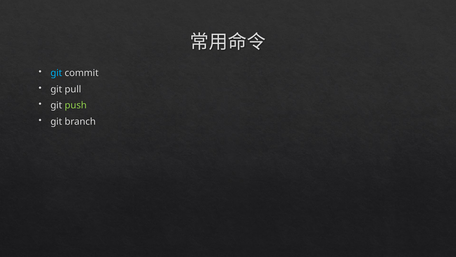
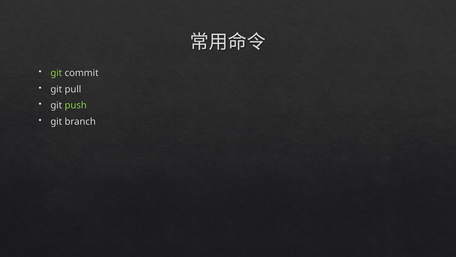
git at (56, 73) colour: light blue -> light green
